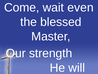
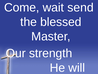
even: even -> send
